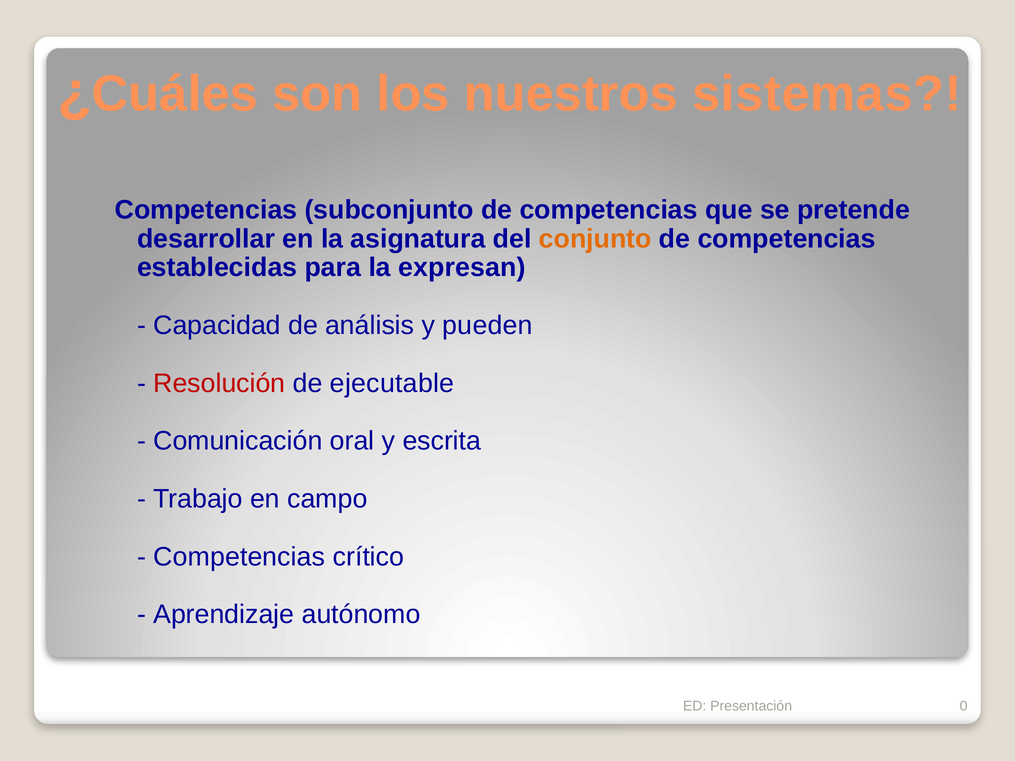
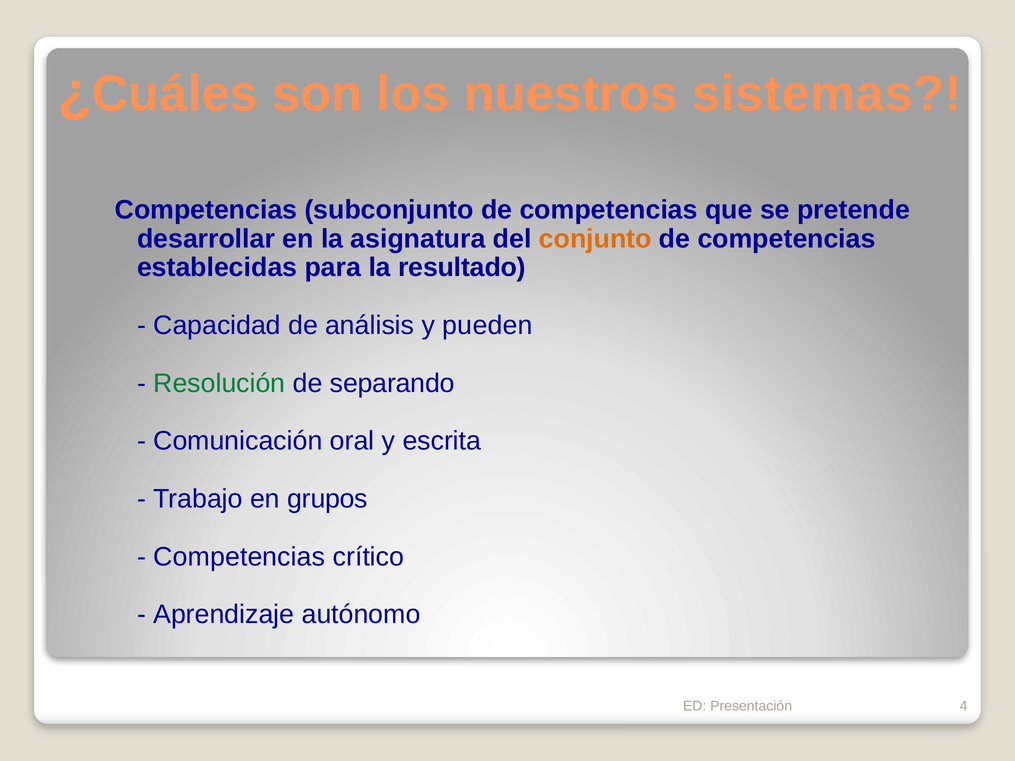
expresan: expresan -> resultado
Resolución colour: red -> green
ejecutable: ejecutable -> separando
campo: campo -> grupos
0: 0 -> 4
